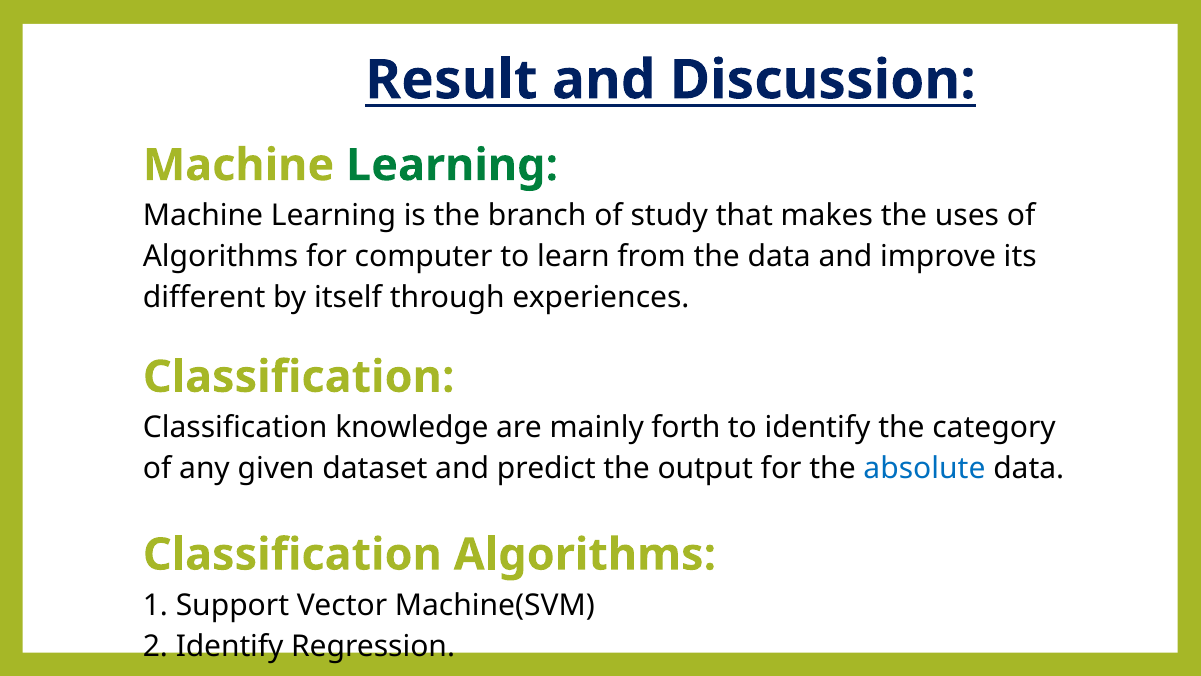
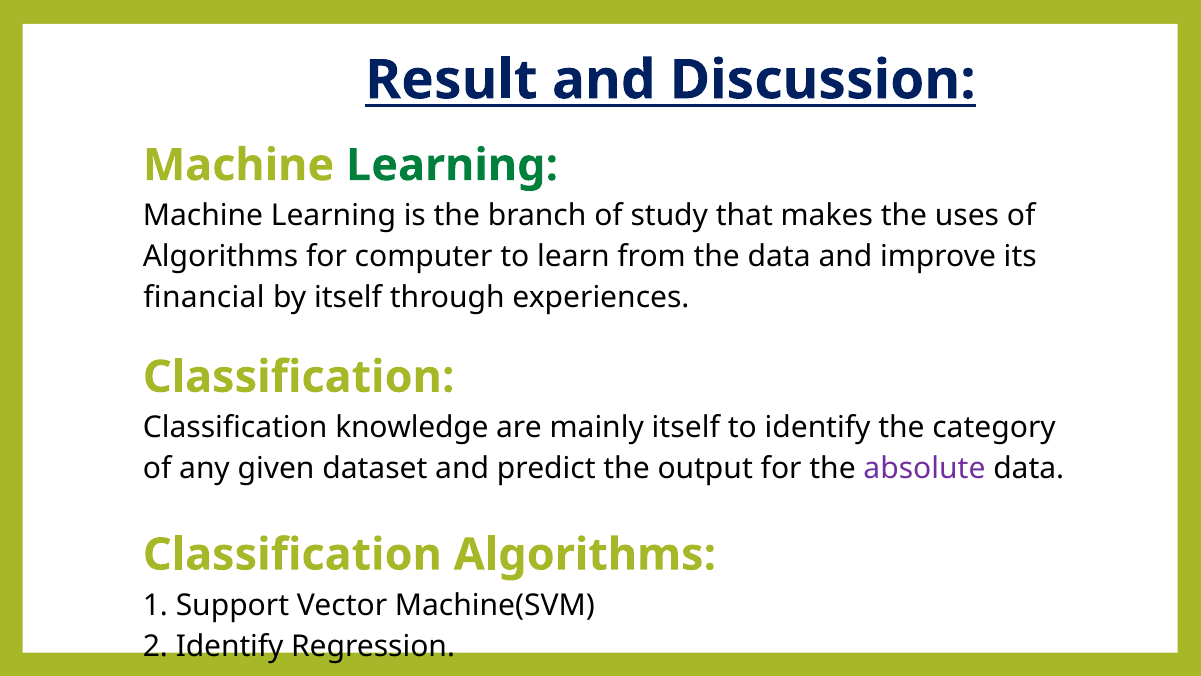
different: different -> financial
mainly forth: forth -> itself
absolute colour: blue -> purple
